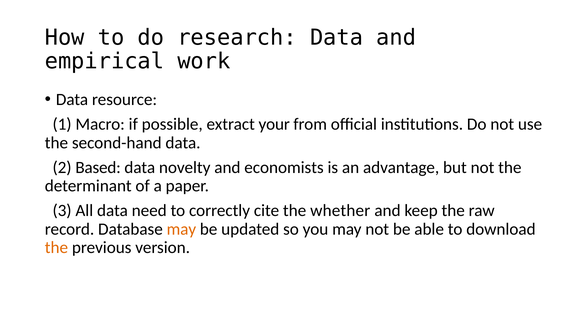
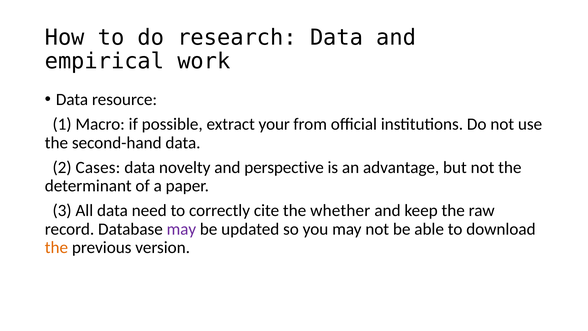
Based: Based -> Cases
economists: economists -> perspective
may at (181, 229) colour: orange -> purple
